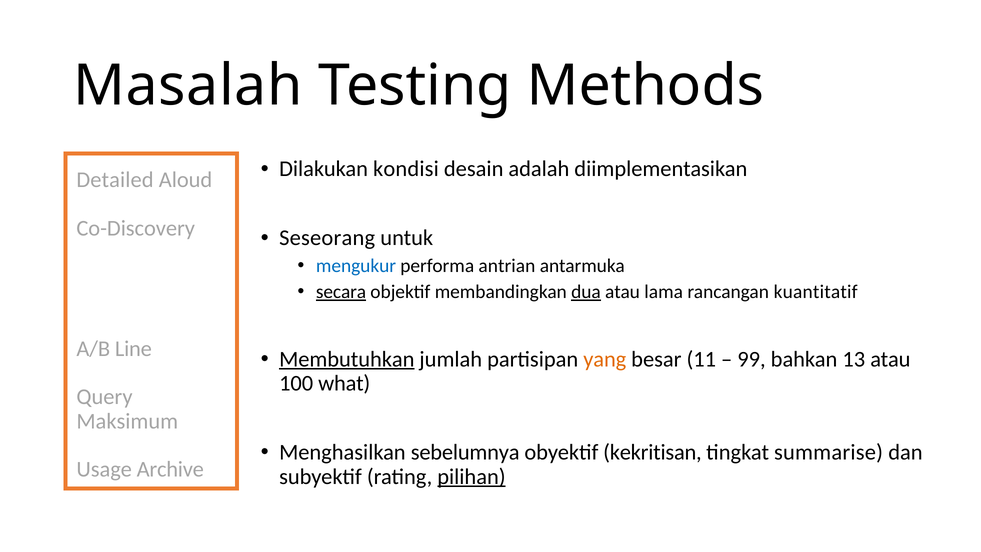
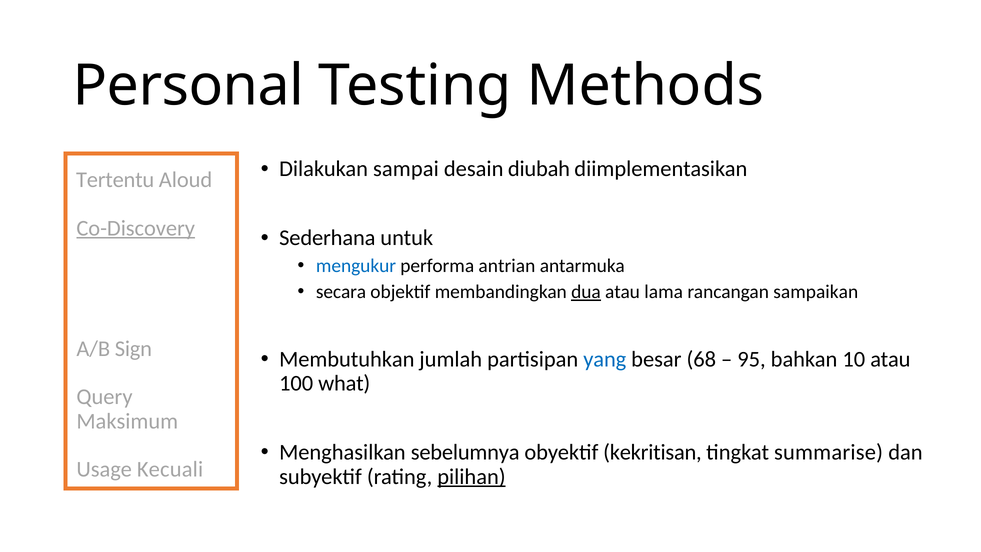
Masalah: Masalah -> Personal
kondisi: kondisi -> sampai
adalah: adalah -> diubah
Detailed: Detailed -> Tertentu
Co-Discovery underline: none -> present
Seseorang: Seseorang -> Sederhana
secara underline: present -> none
kuantitatif: kuantitatif -> sampaikan
Line: Line -> Sign
Membutuhkan underline: present -> none
yang colour: orange -> blue
11: 11 -> 68
99: 99 -> 95
13: 13 -> 10
Archive: Archive -> Kecuali
